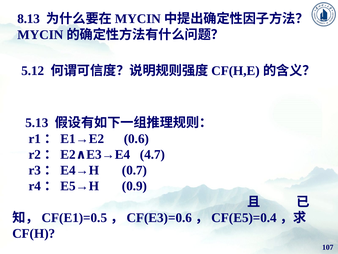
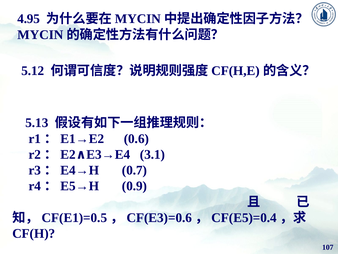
8.13: 8.13 -> 4.95
4.7: 4.7 -> 3.1
